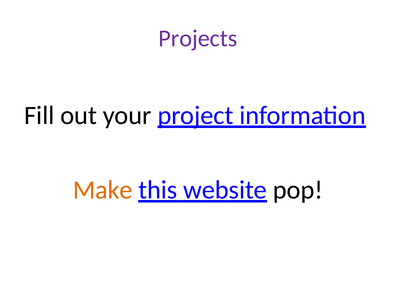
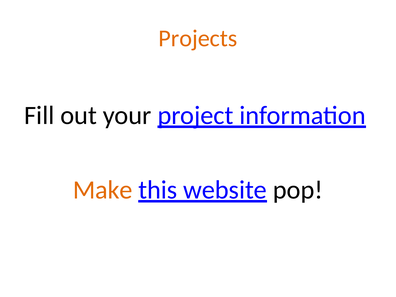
Projects colour: purple -> orange
